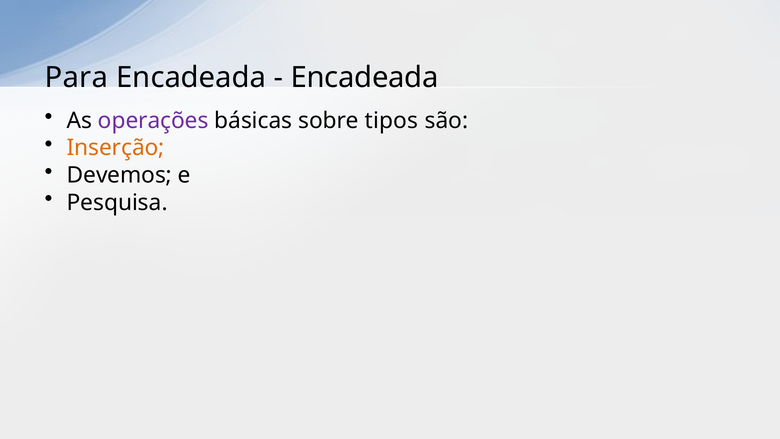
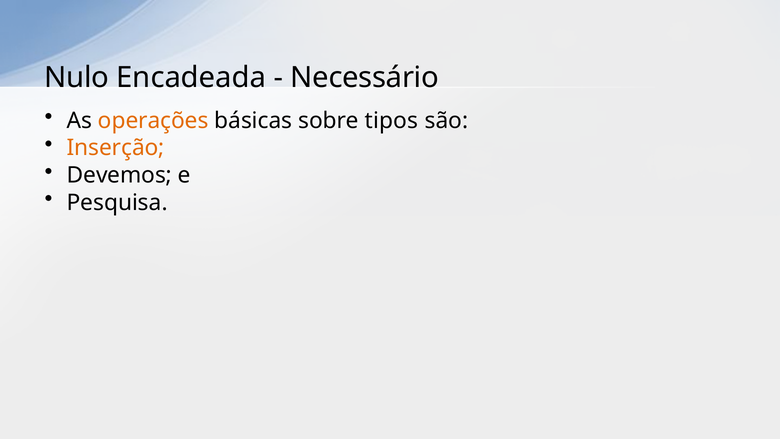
Para: Para -> Nulo
Encadeada at (365, 78): Encadeada -> Necessário
operações colour: purple -> orange
